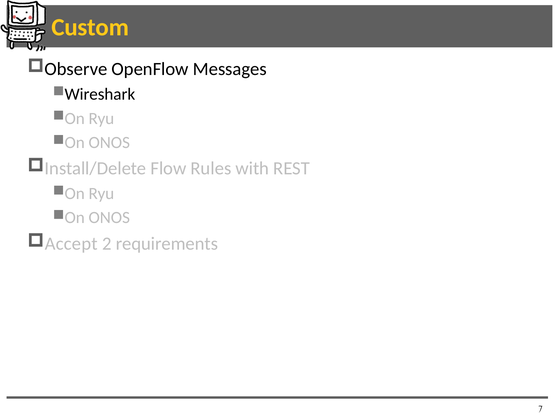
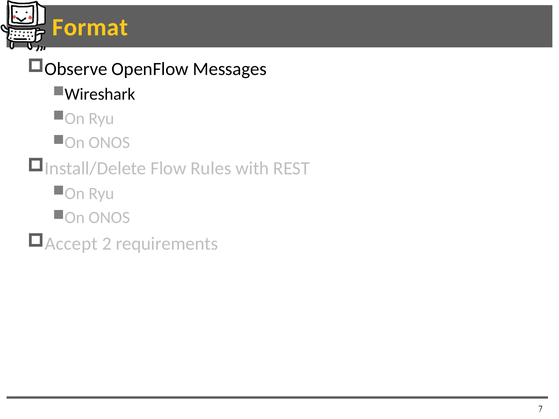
Custom: Custom -> Format
